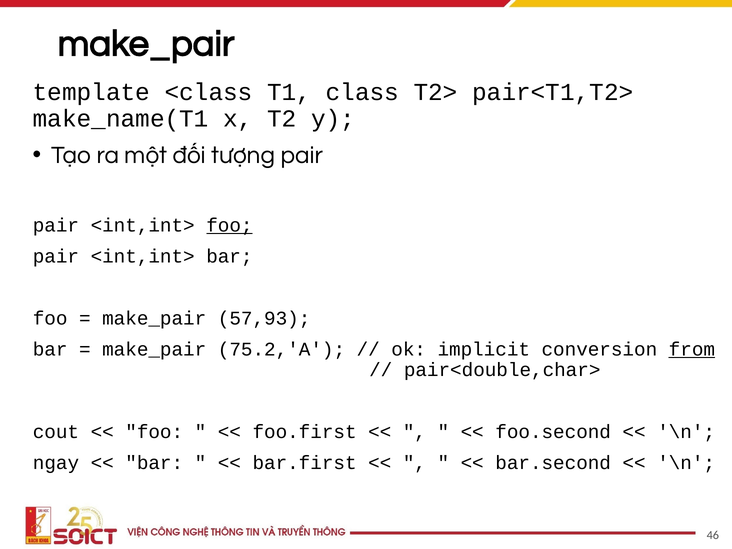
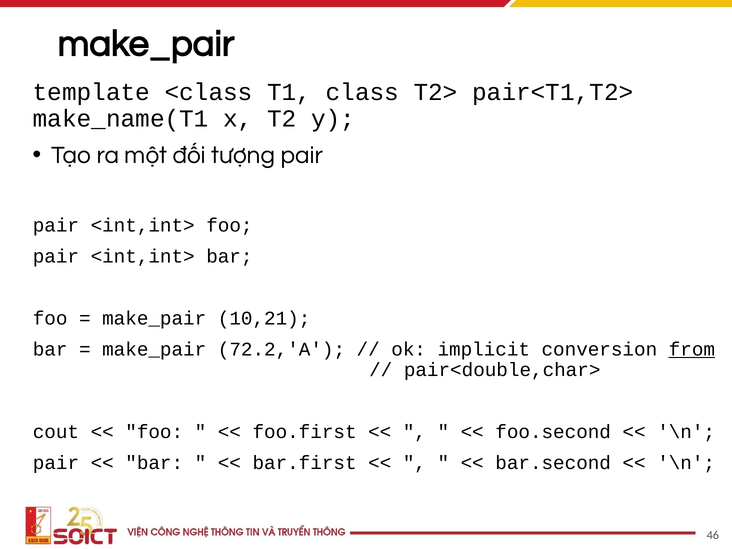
foo at (229, 225) underline: present -> none
57,93: 57,93 -> 10,21
75.2,'A: 75.2,'A -> 72.2,'A
ngay at (56, 463): ngay -> pair
